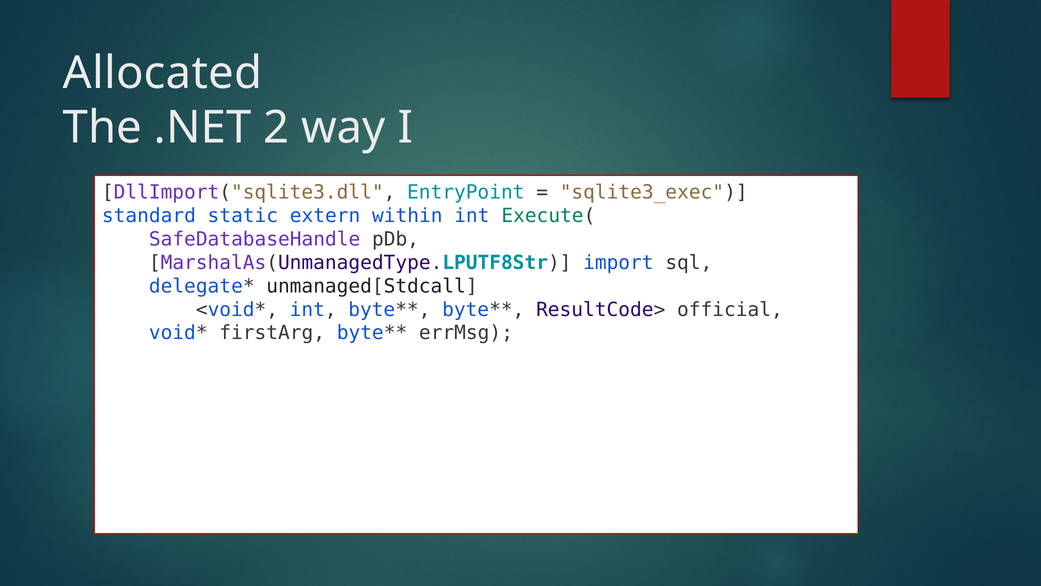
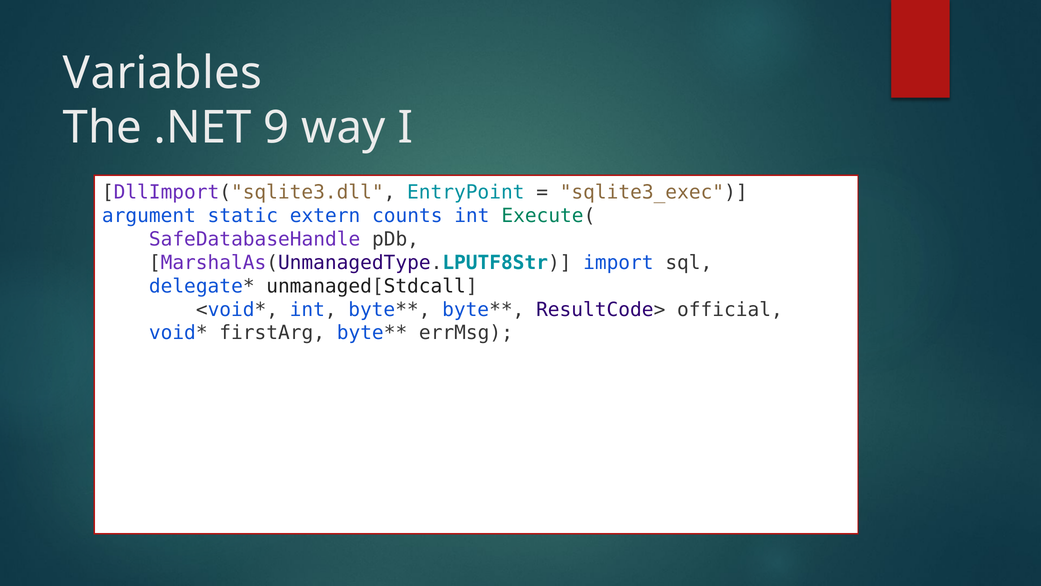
Allocated: Allocated -> Variables
2: 2 -> 9
standard: standard -> argument
within: within -> counts
